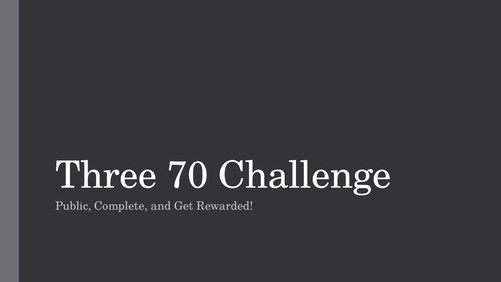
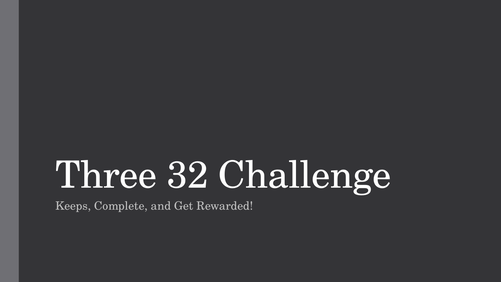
70: 70 -> 32
Public: Public -> Keeps
